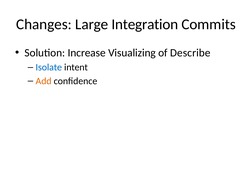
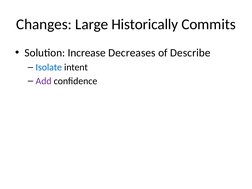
Integration: Integration -> Historically
Visualizing: Visualizing -> Decreases
Add colour: orange -> purple
